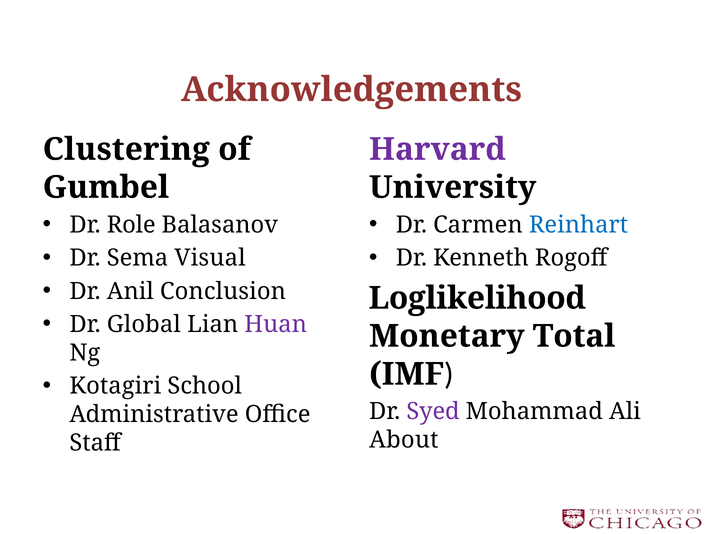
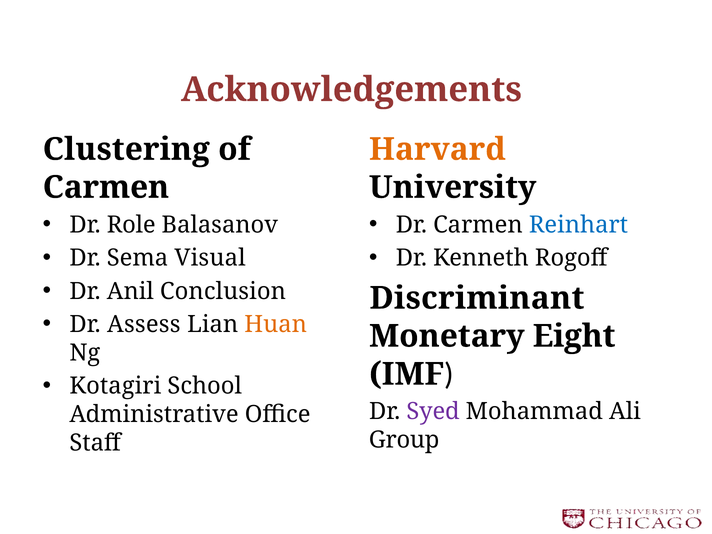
Harvard colour: purple -> orange
Gumbel at (106, 187): Gumbel -> Carmen
Loglikelihood: Loglikelihood -> Discriminant
Global: Global -> Assess
Huan colour: purple -> orange
Total: Total -> Eight
About: About -> Group
